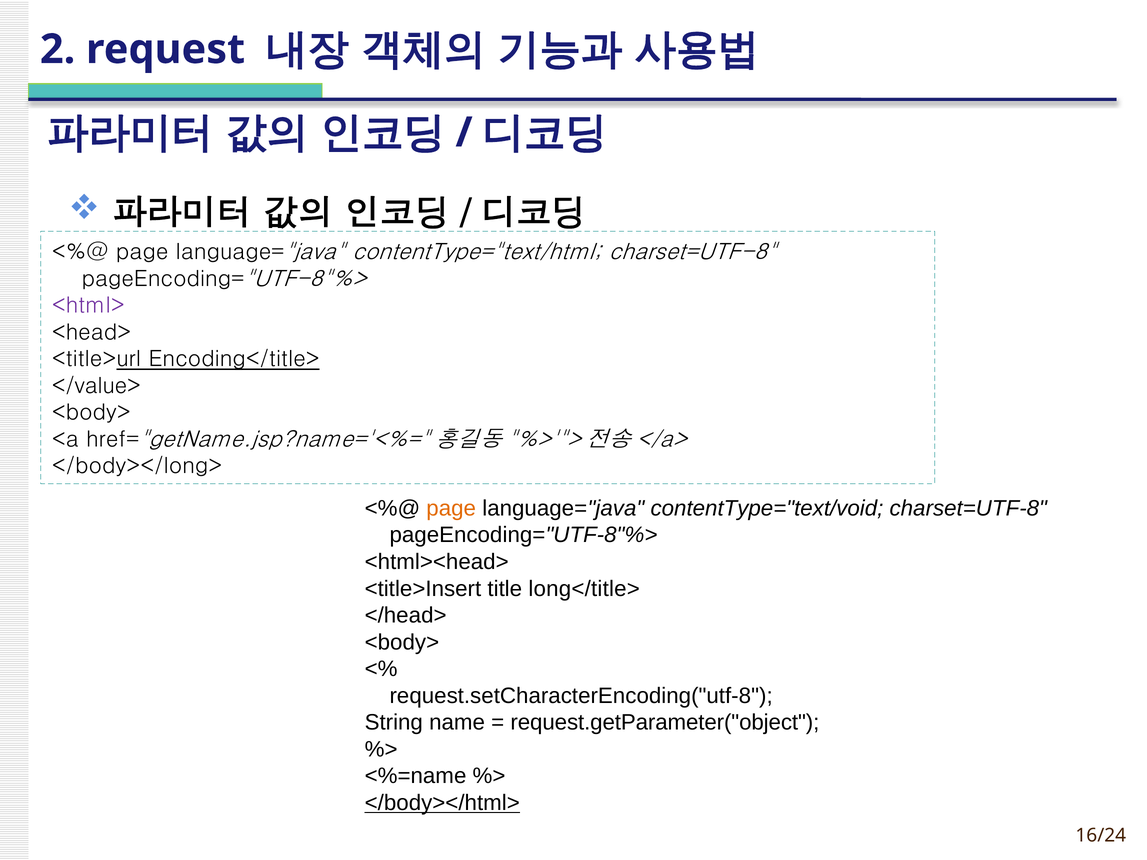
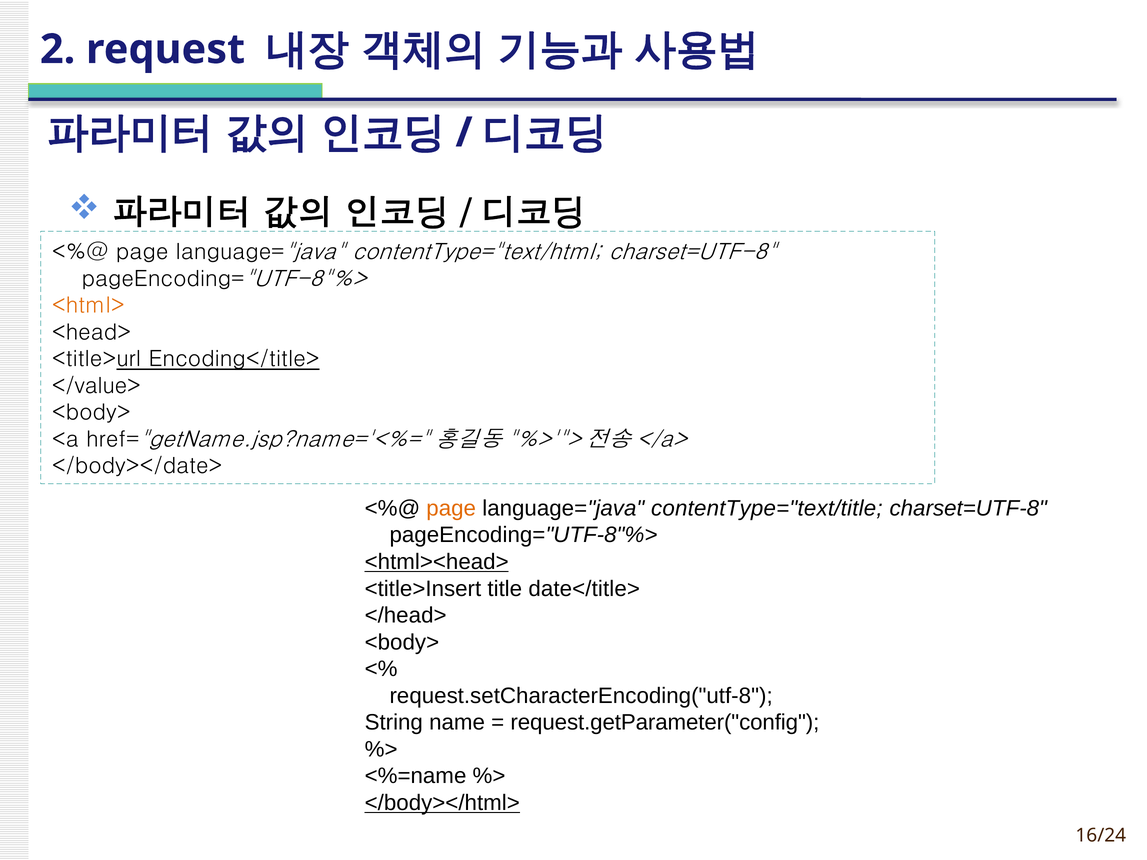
<html> colour: purple -> orange
</body></long>: </body></long> -> </body></date>
contentType="text/void: contentType="text/void -> contentType="text/title
<html><head> underline: none -> present
long</title>: long</title> -> date</title>
request.getParameter("object: request.getParameter("object -> request.getParameter("config
